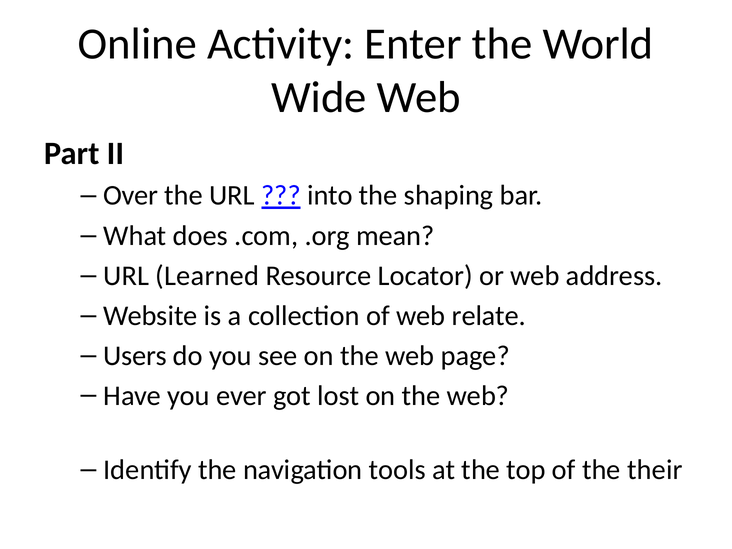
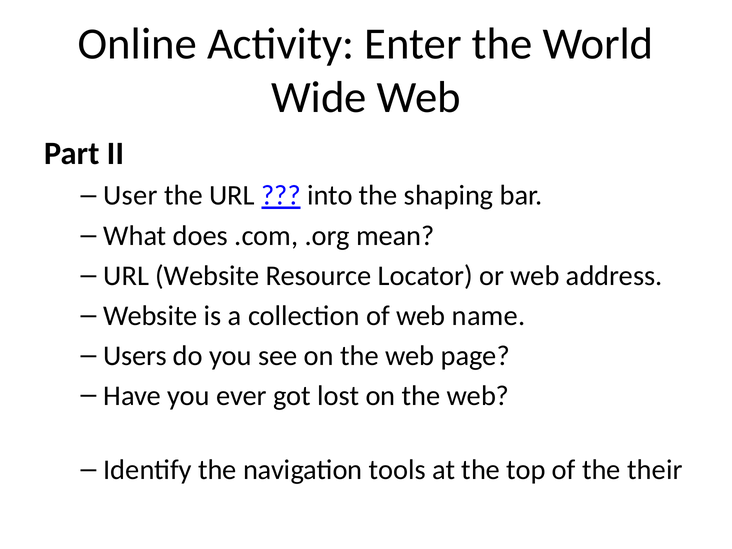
Over: Over -> User
URL Learned: Learned -> Website
relate: relate -> name
